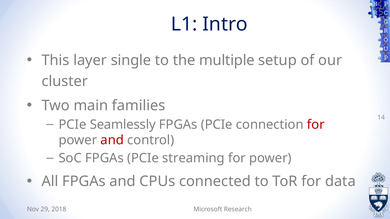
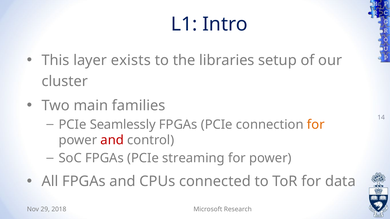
single: single -> exists
multiple: multiple -> libraries
for at (316, 125) colour: red -> orange
